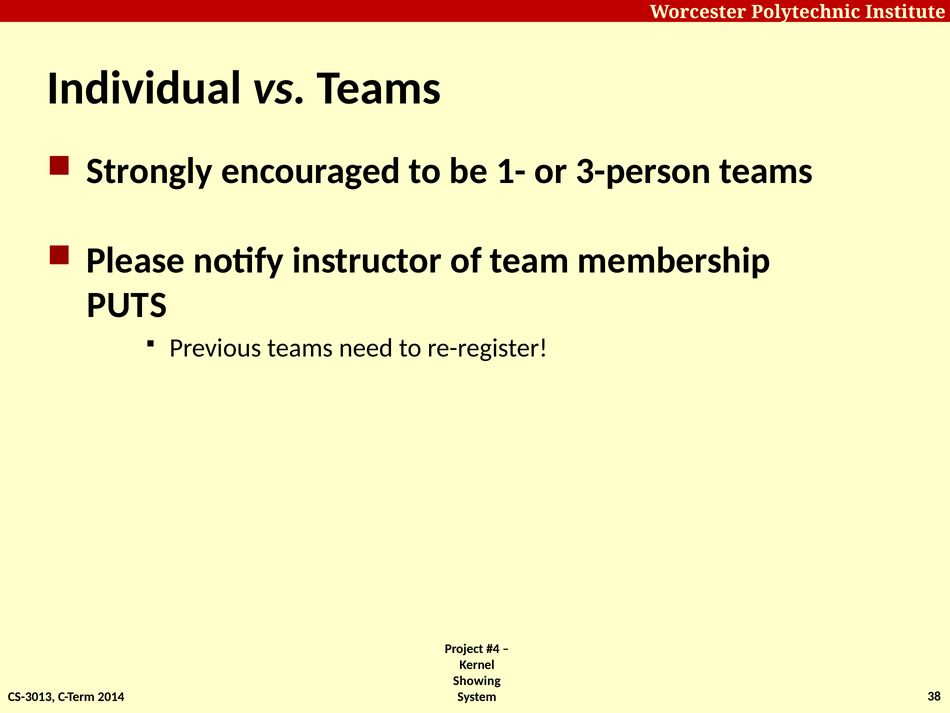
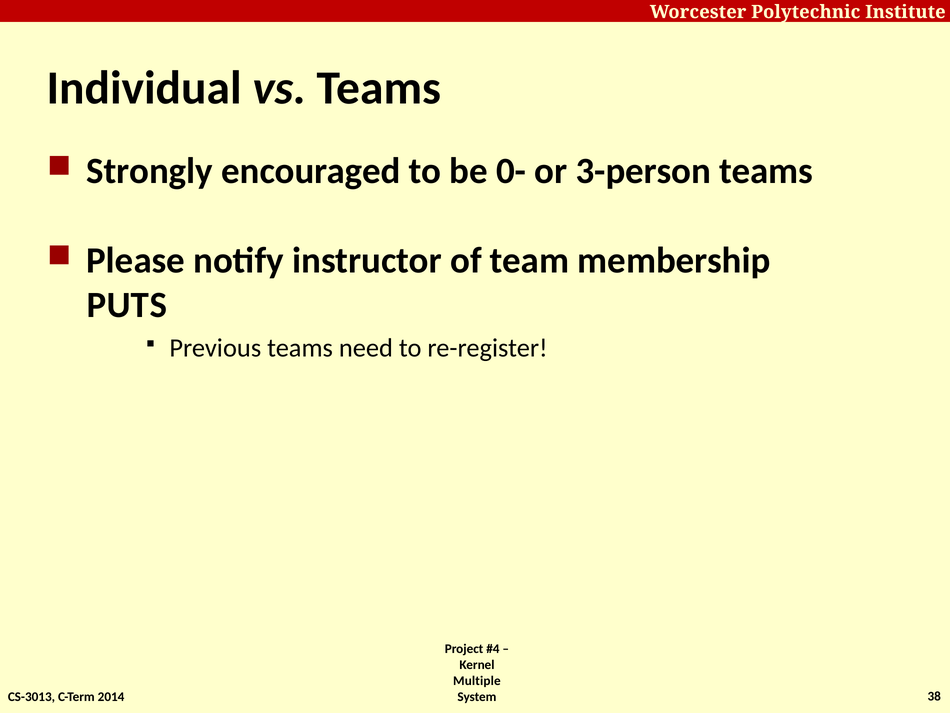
1-: 1- -> 0-
Showing: Showing -> Multiple
